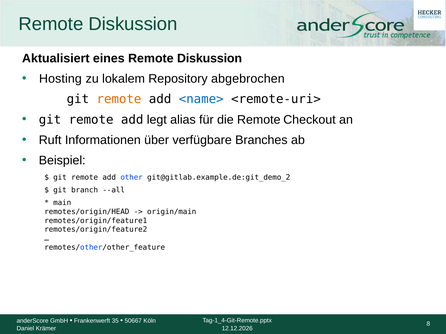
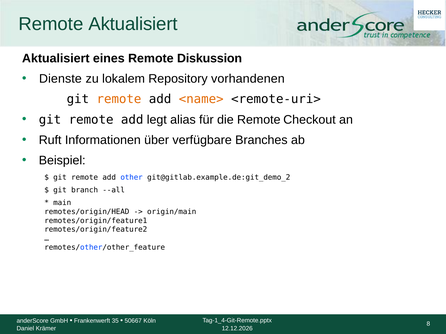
Diskussion at (133, 24): Diskussion -> Aktualisiert
Hosting: Hosting -> Dienste
abgebrochen: abgebrochen -> vorhandenen
<name> colour: blue -> orange
